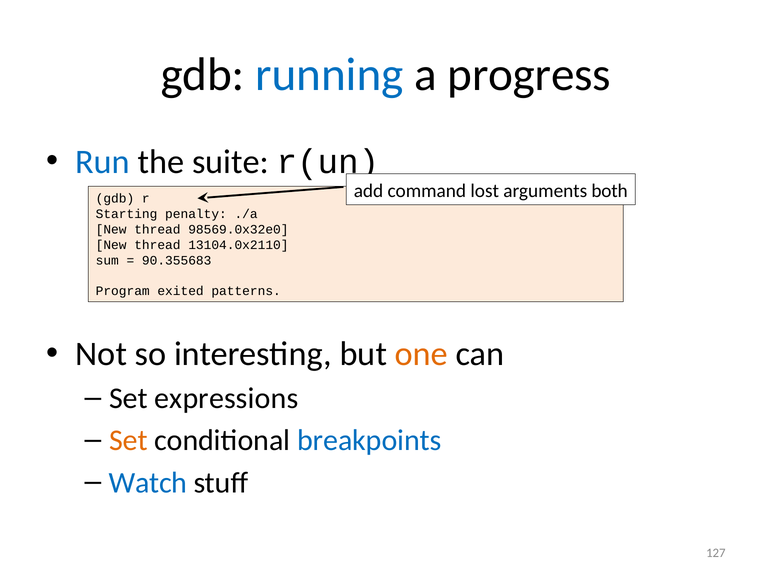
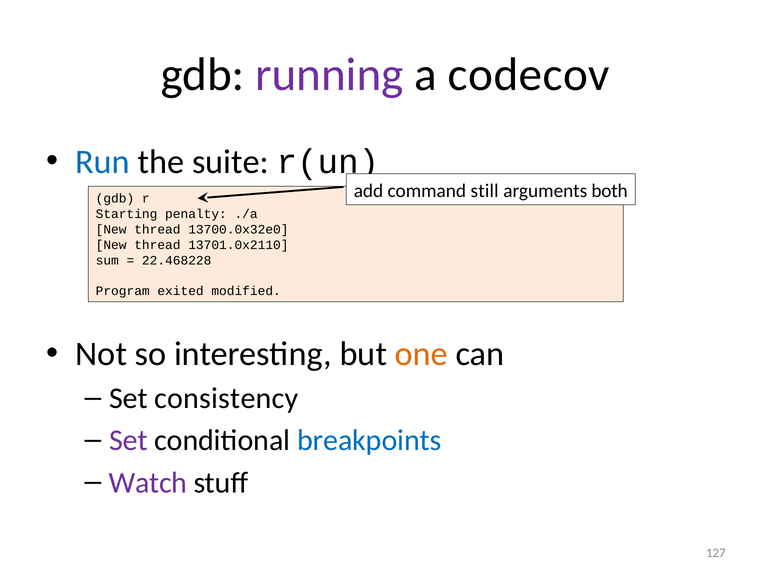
running colour: blue -> purple
progress: progress -> codecov
lost: lost -> still
98569.0x32e0: 98569.0x32e0 -> 13700.0x32e0
13104.0x2110: 13104.0x2110 -> 13701.0x2110
90.355683: 90.355683 -> 22.468228
patterns: patterns -> modified
expressions: expressions -> consistency
Set at (128, 441) colour: orange -> purple
Watch colour: blue -> purple
